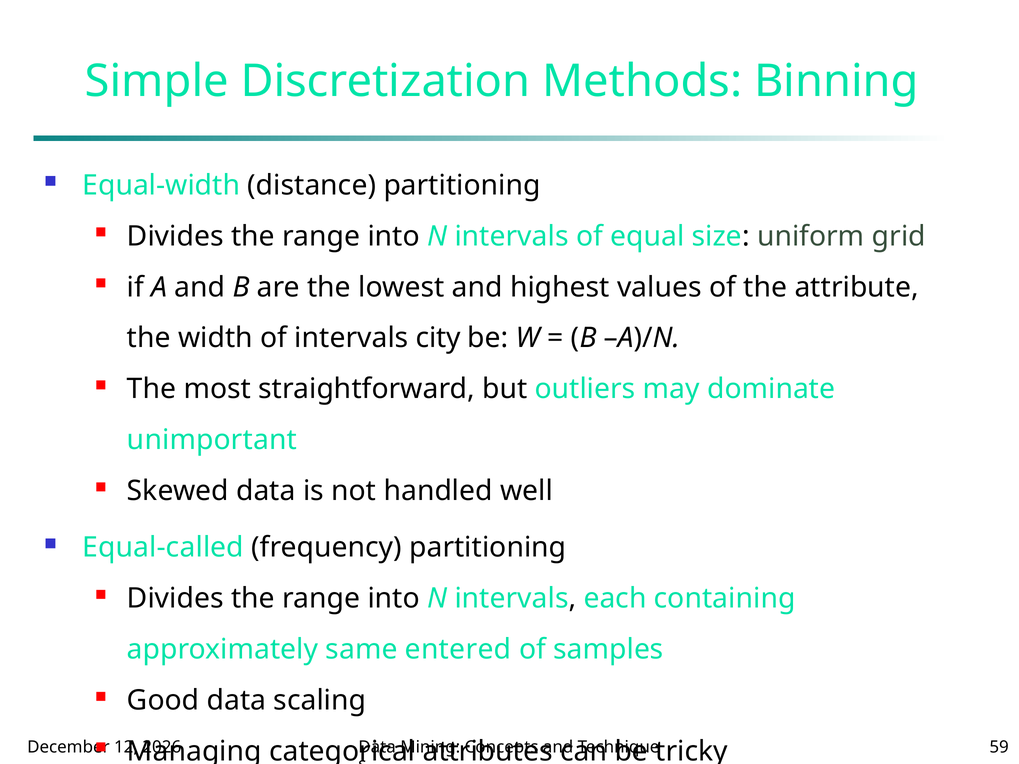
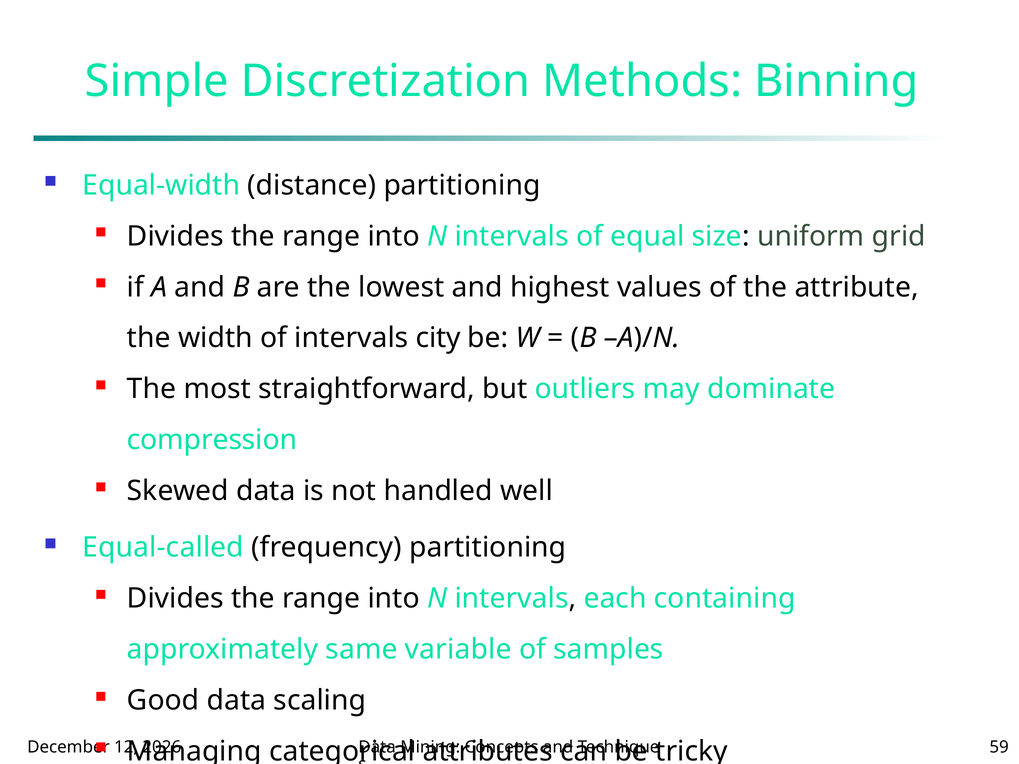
unimportant: unimportant -> compression
entered: entered -> variable
